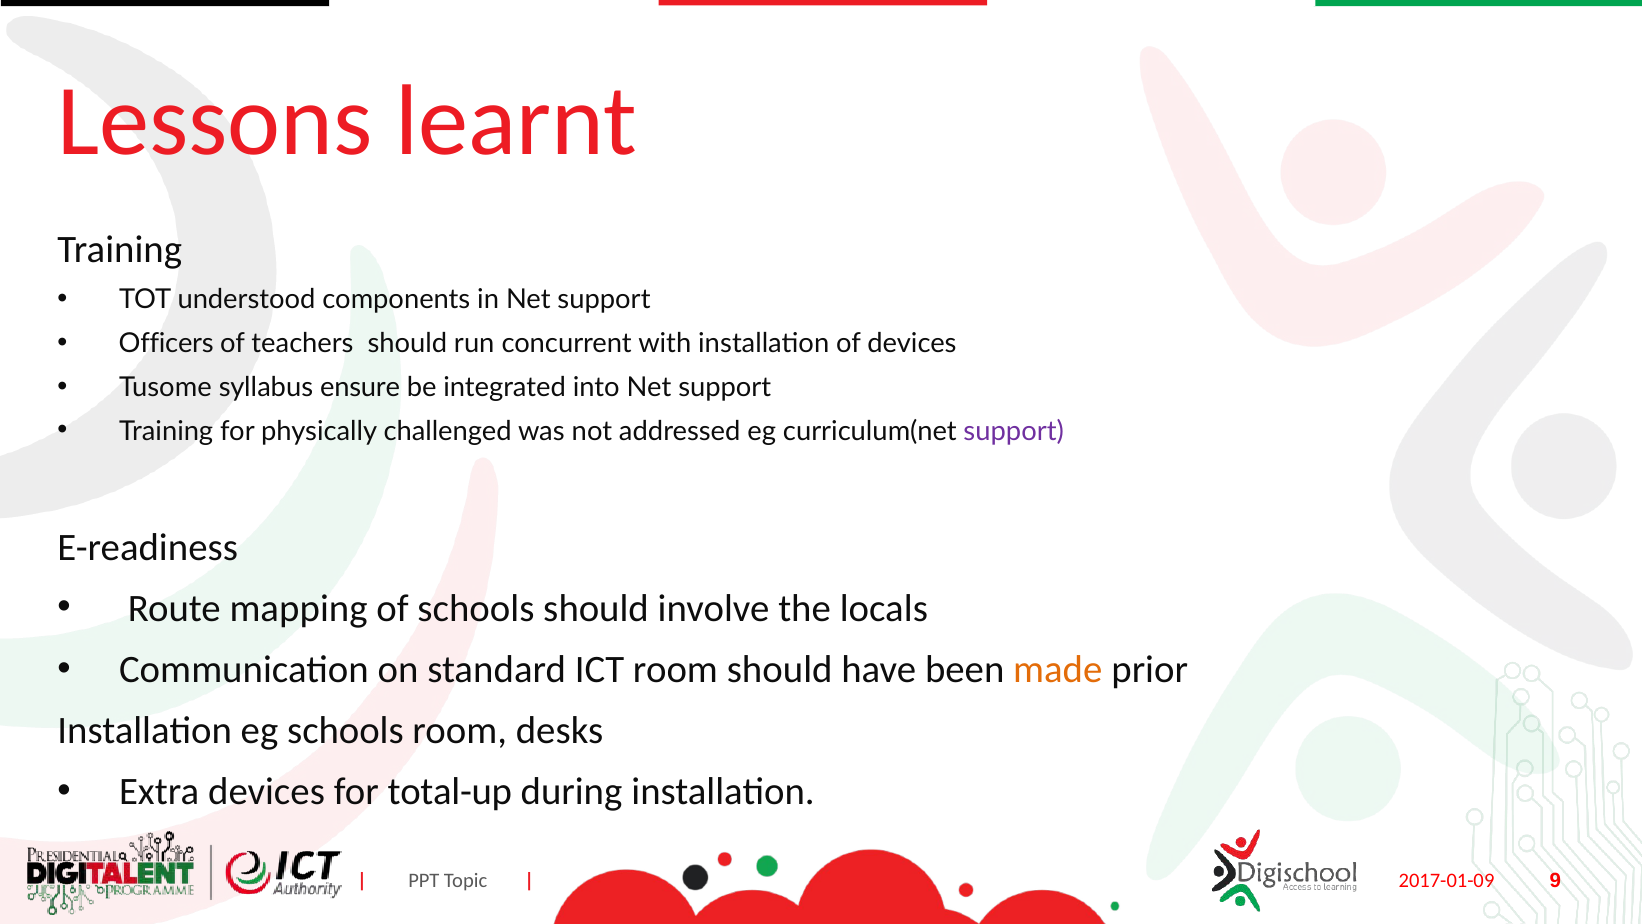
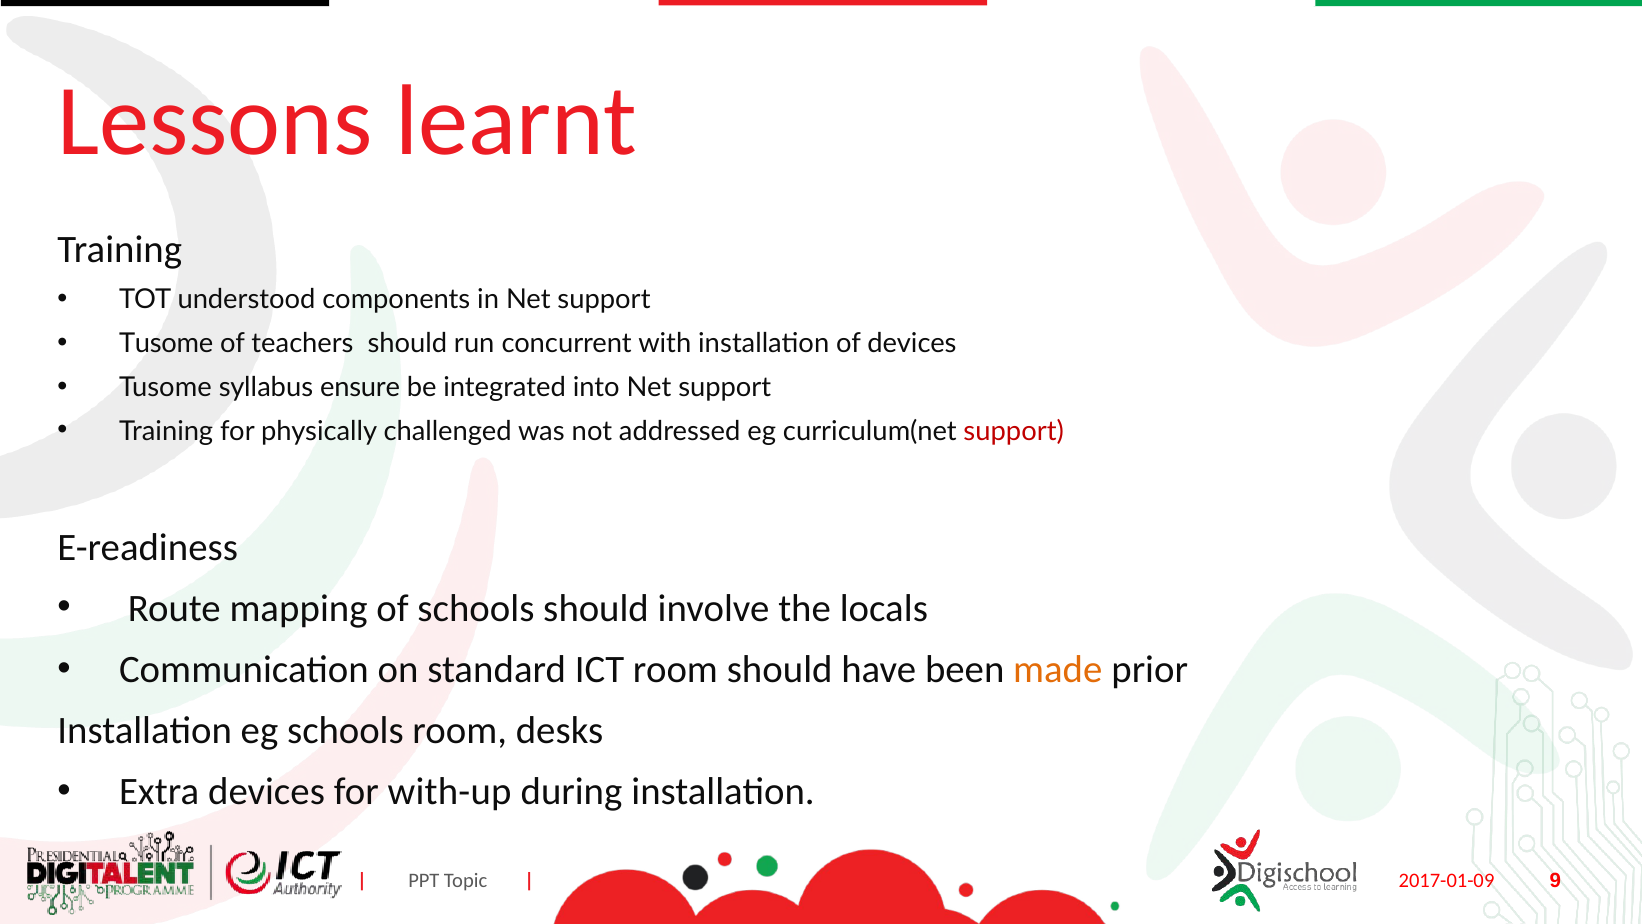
Officers at (166, 343): Officers -> Tusome
support at (1014, 431) colour: purple -> red
total-up: total-up -> with-up
